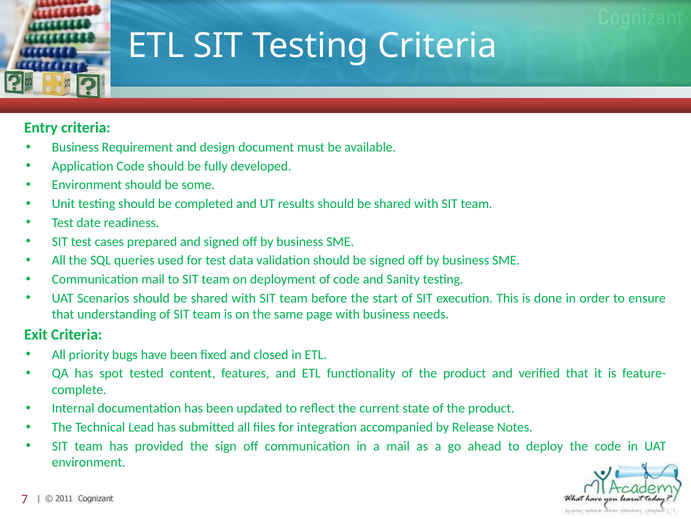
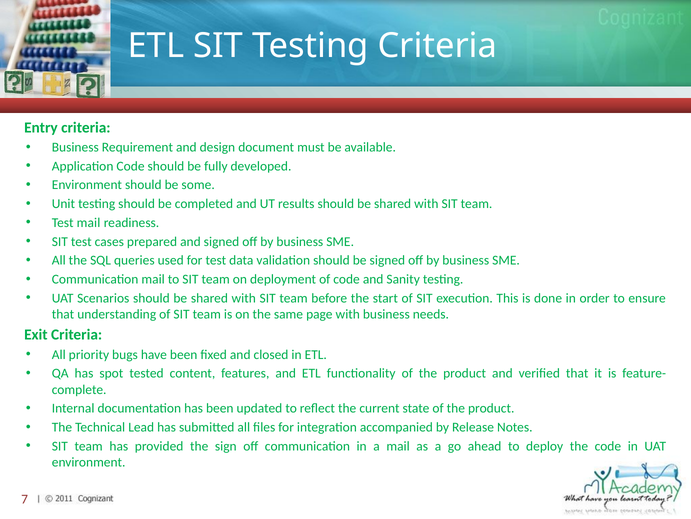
Test date: date -> mail
